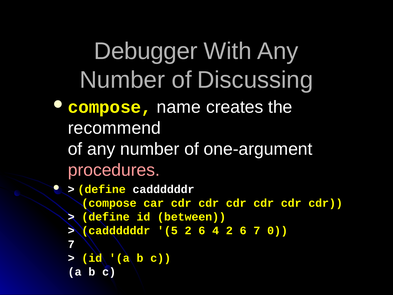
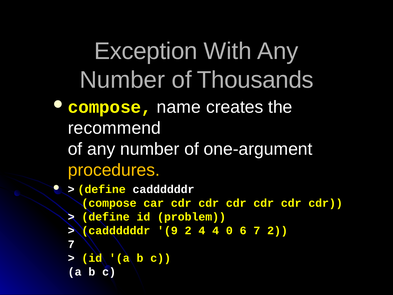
Debugger: Debugger -> Exception
Discussing: Discussing -> Thousands
procedures colour: pink -> yellow
between: between -> problem
5: 5 -> 9
6 at (202, 230): 6 -> 4
4 2: 2 -> 0
7 0: 0 -> 2
